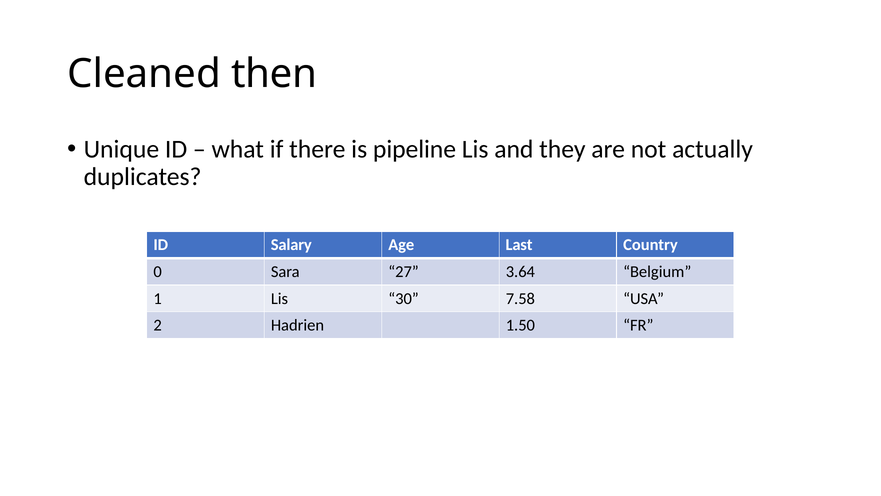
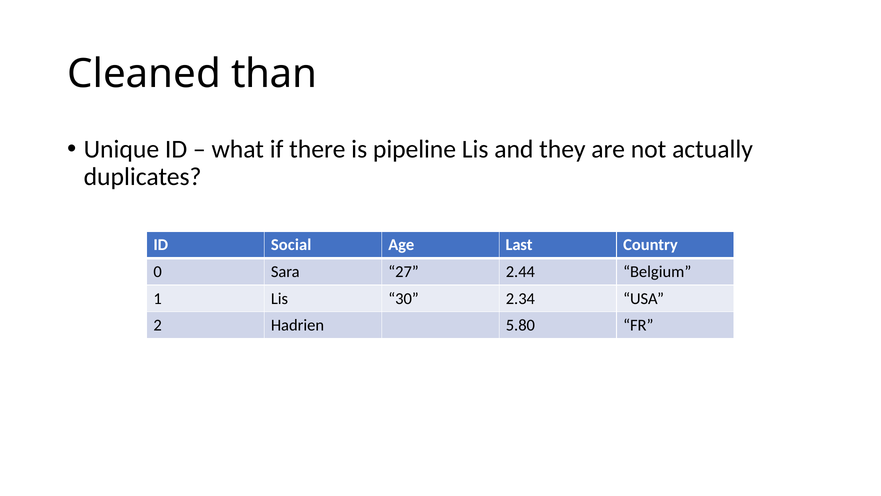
then: then -> than
Salary: Salary -> Social
3.64: 3.64 -> 2.44
7.58: 7.58 -> 2.34
1.50: 1.50 -> 5.80
